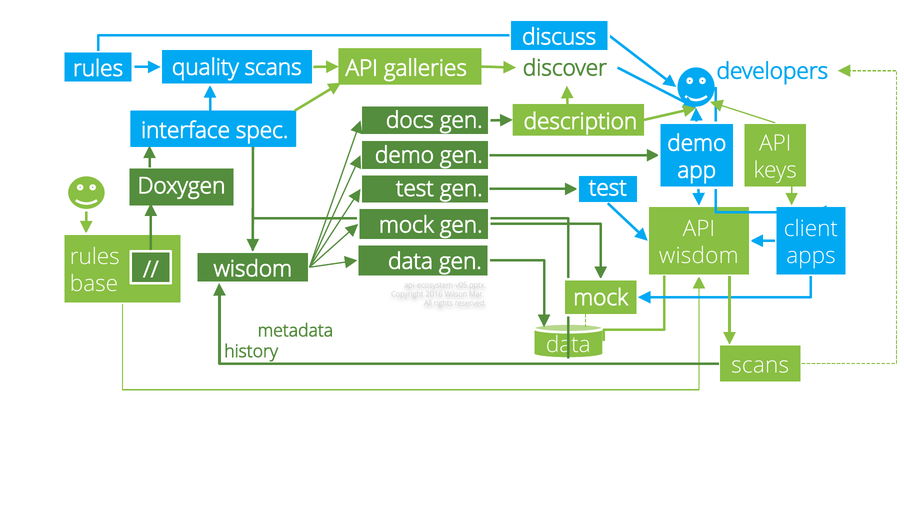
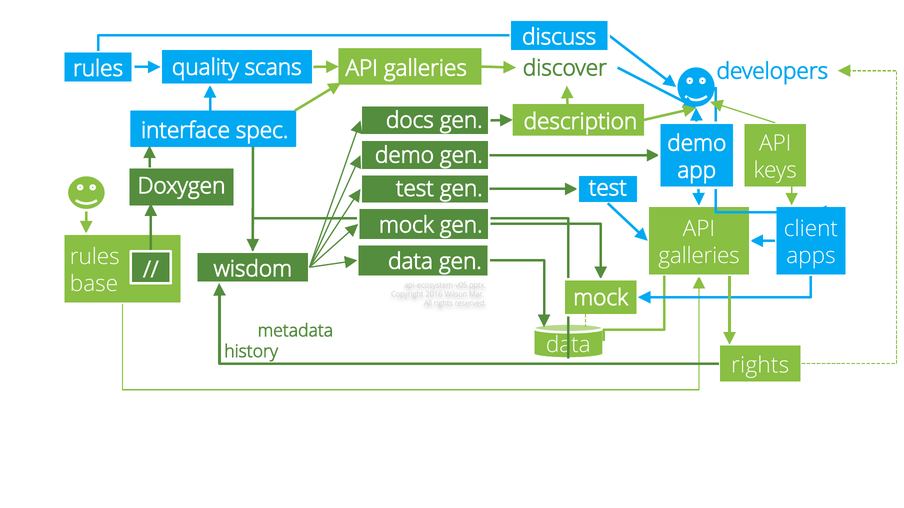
wisdom at (699, 256): wisdom -> galleries
scans at (760, 366): scans -> rights
